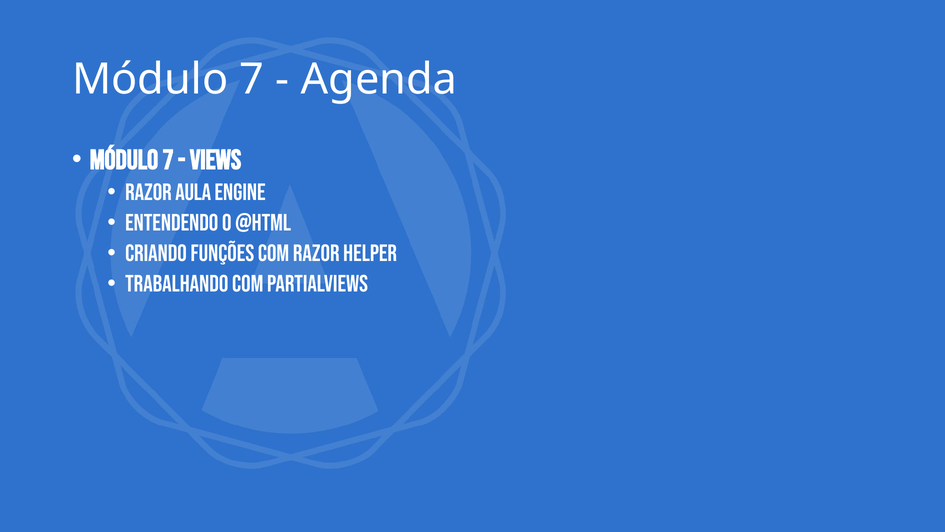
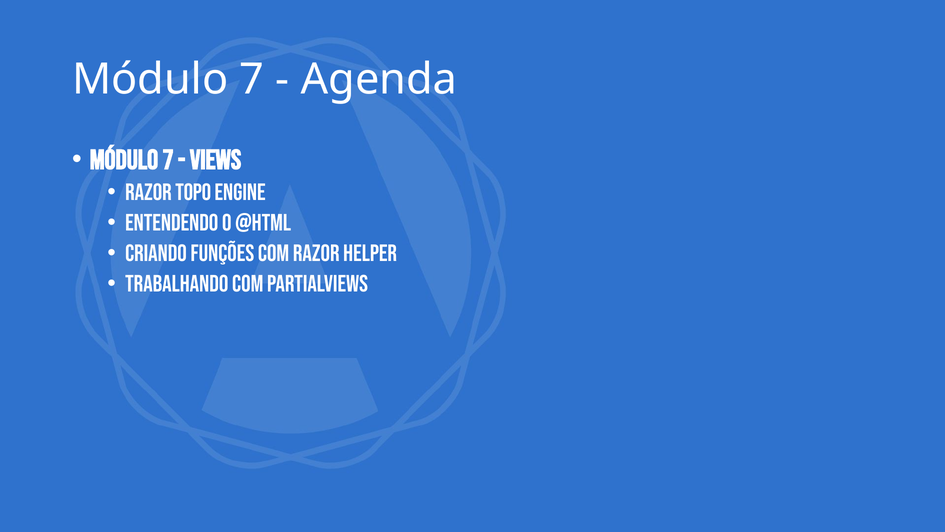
Aula: Aula -> Topo
